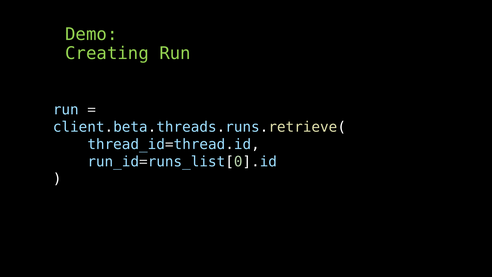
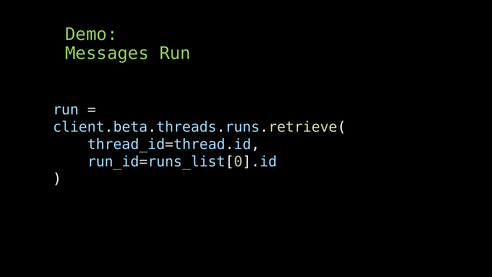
Creating: Creating -> Messages
